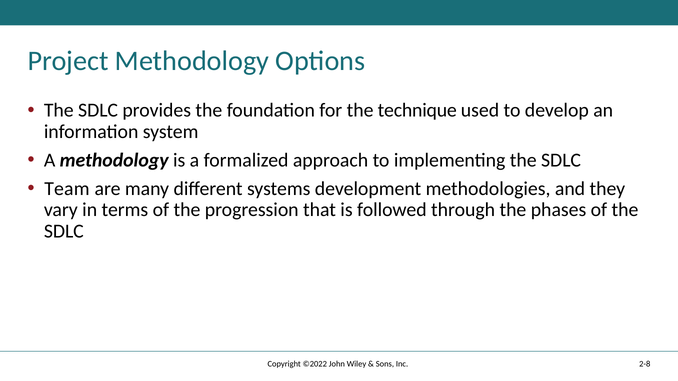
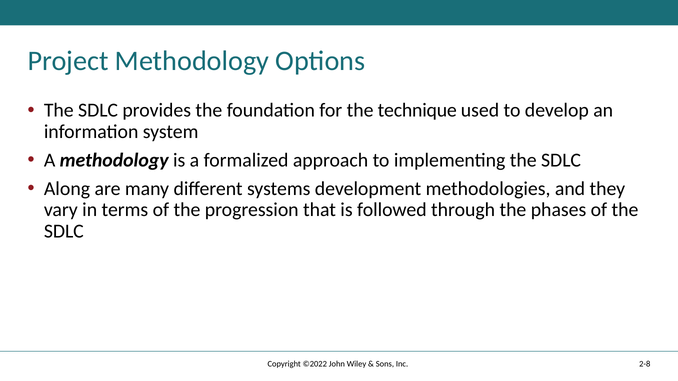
Team: Team -> Along
